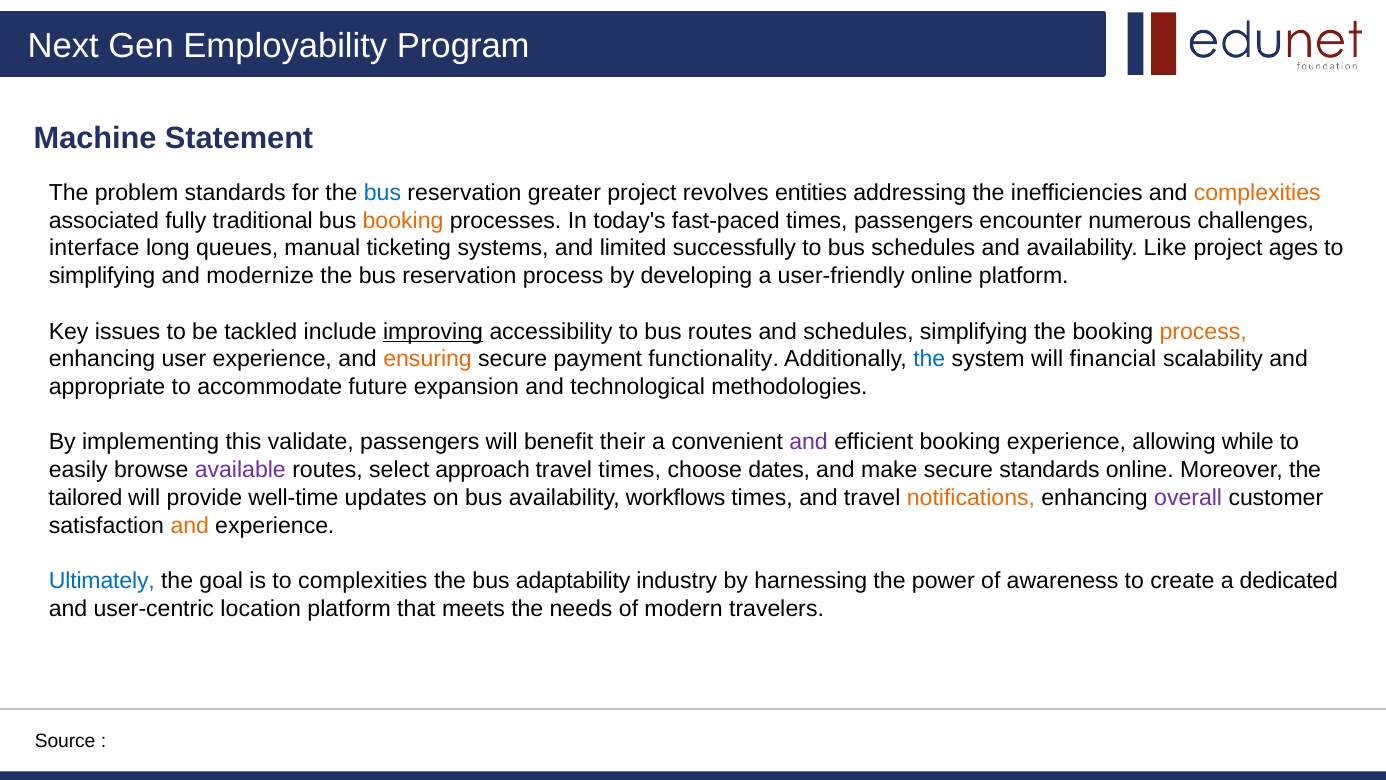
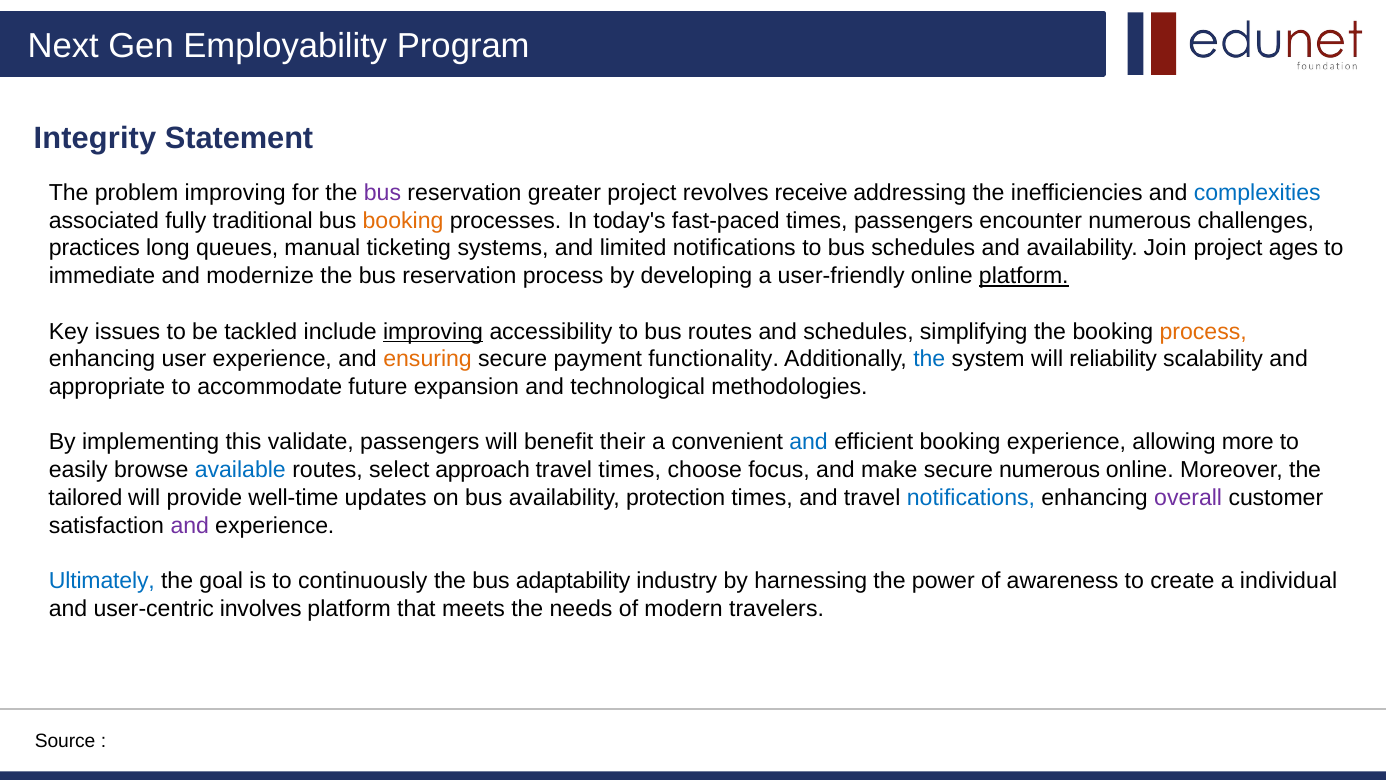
Machine: Machine -> Integrity
problem standards: standards -> improving
bus at (383, 193) colour: blue -> purple
entities: entities -> receive
complexities at (1257, 193) colour: orange -> blue
interface: interface -> practices
limited successfully: successfully -> notifications
Like: Like -> Join
simplifying at (102, 276): simplifying -> immediate
platform at (1024, 276) underline: none -> present
financial: financial -> reliability
and at (809, 442) colour: purple -> blue
while: while -> more
available colour: purple -> blue
dates: dates -> focus
secure standards: standards -> numerous
workflows: workflows -> protection
notifications at (971, 498) colour: orange -> blue
and at (190, 525) colour: orange -> purple
to complexities: complexities -> continuously
dedicated: dedicated -> individual
location: location -> involves
